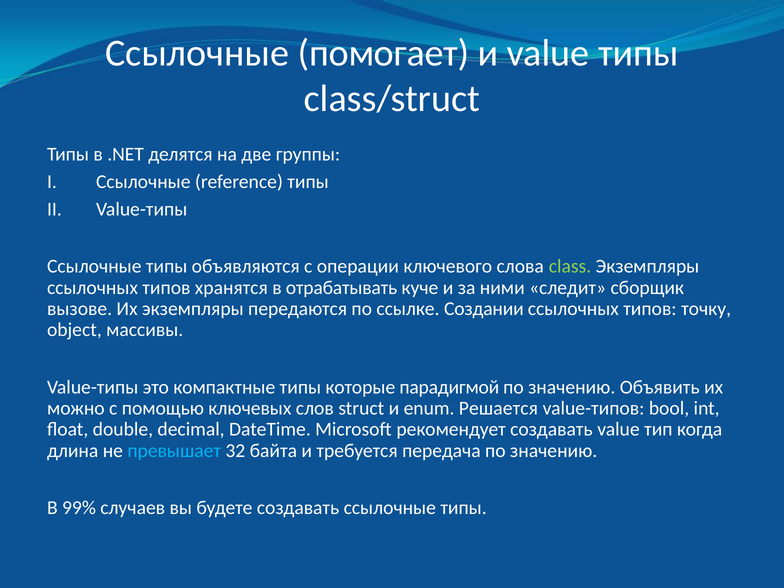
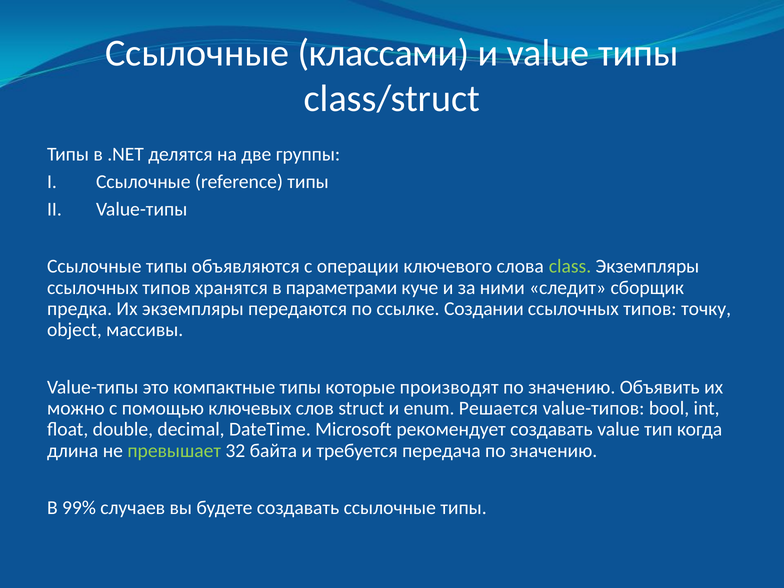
помогает: помогает -> классами
отрабатывать: отрабатывать -> параметрами
вызове: вызове -> предка
парадигмой: парадигмой -> производят
превышает colour: light blue -> light green
